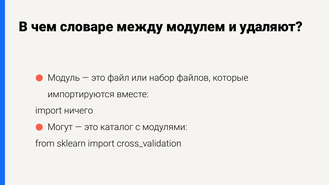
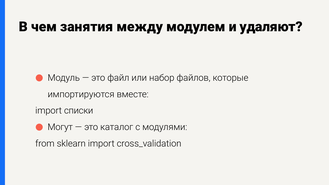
словаре: словаре -> занятия
ничего: ничего -> списки
